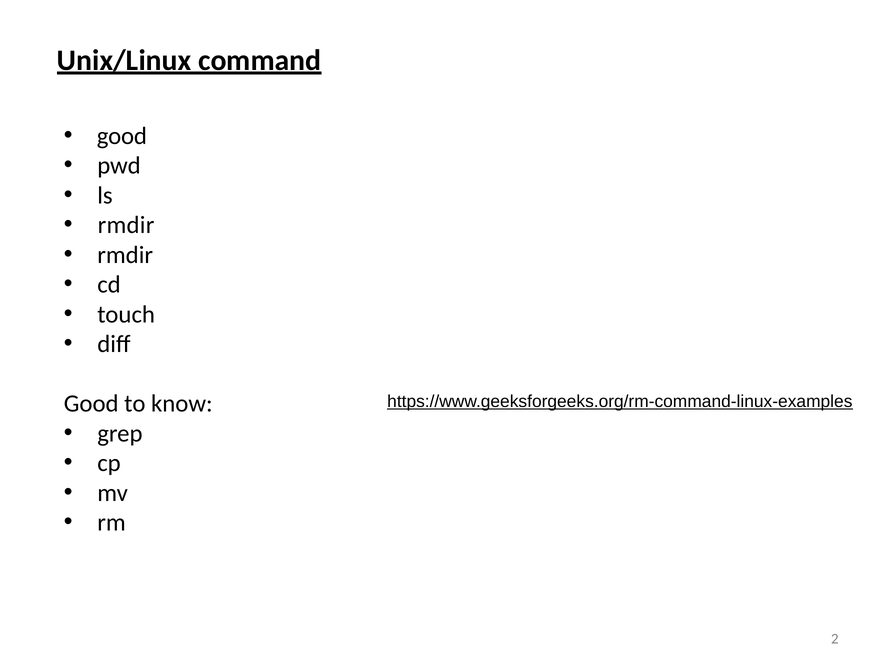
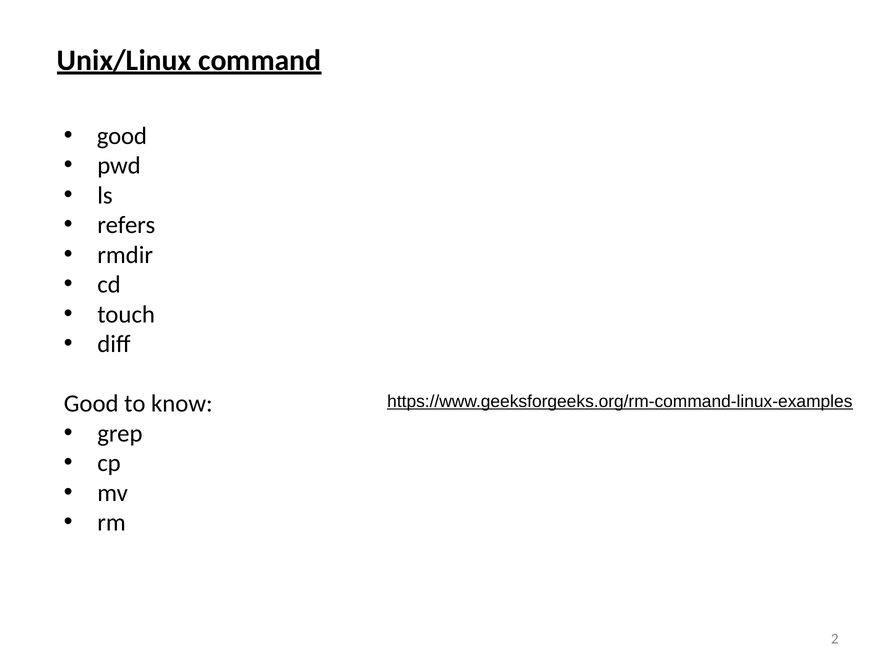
rmdir at (126, 225): rmdir -> refers
